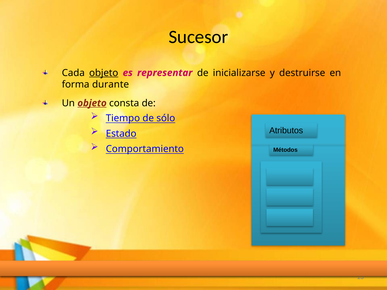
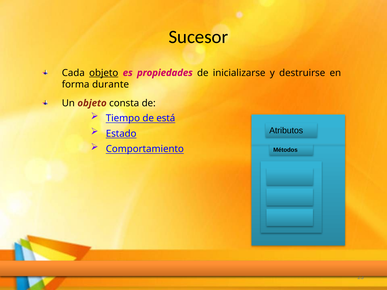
representar: representar -> propiedades
objeto at (92, 103) underline: present -> none
sólo: sólo -> está
